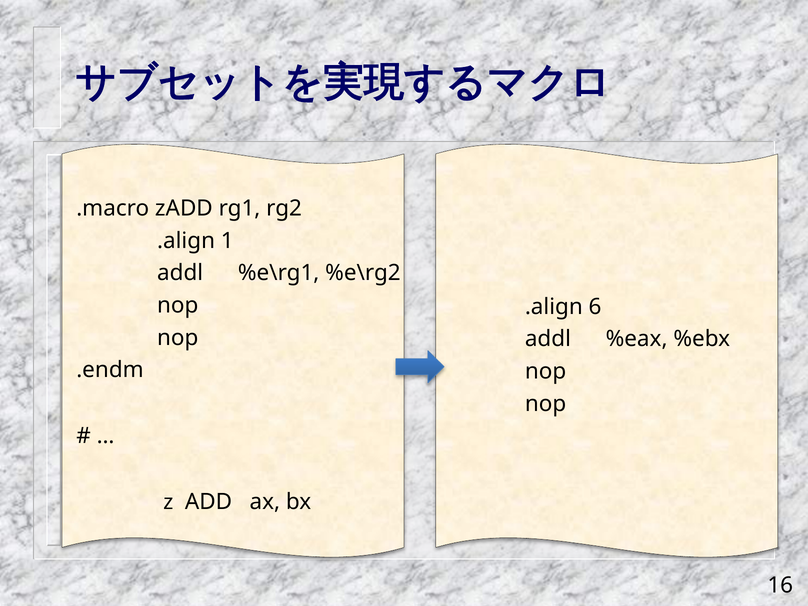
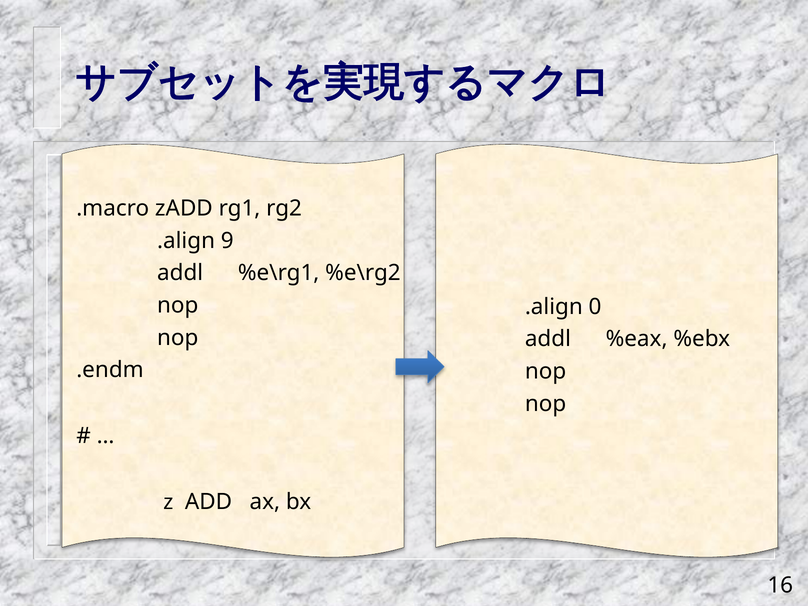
1: 1 -> 9
6: 6 -> 0
